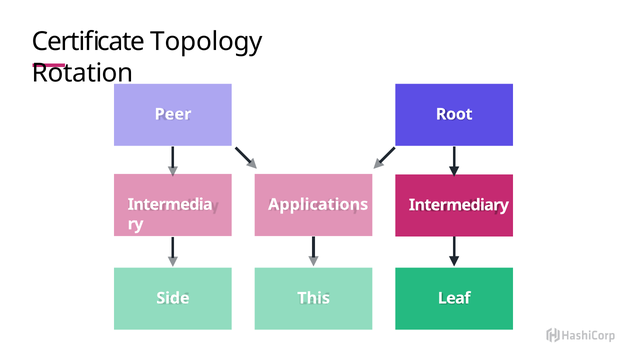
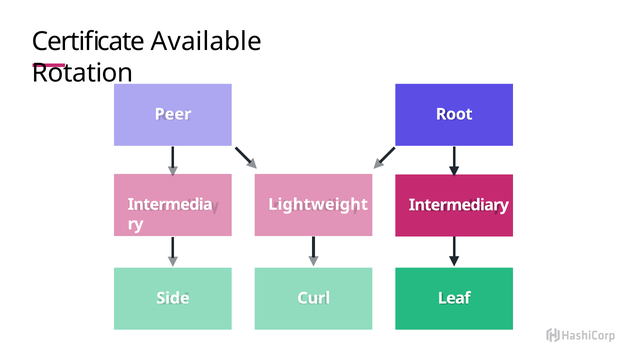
Topology: Topology -> Available
Applications: Applications -> Lightweight
This: This -> Curl
